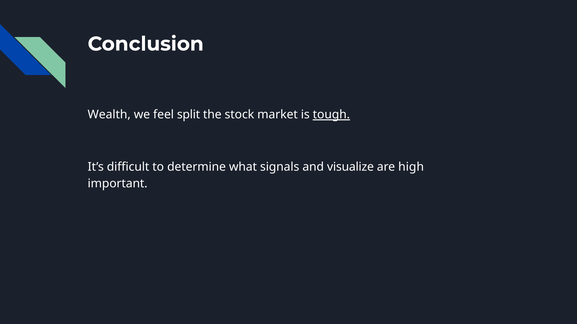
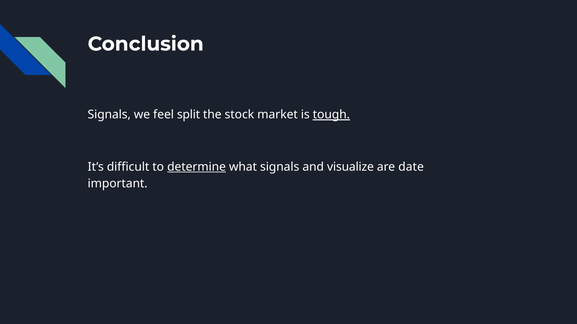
Wealth at (109, 115): Wealth -> Signals
determine underline: none -> present
high: high -> date
